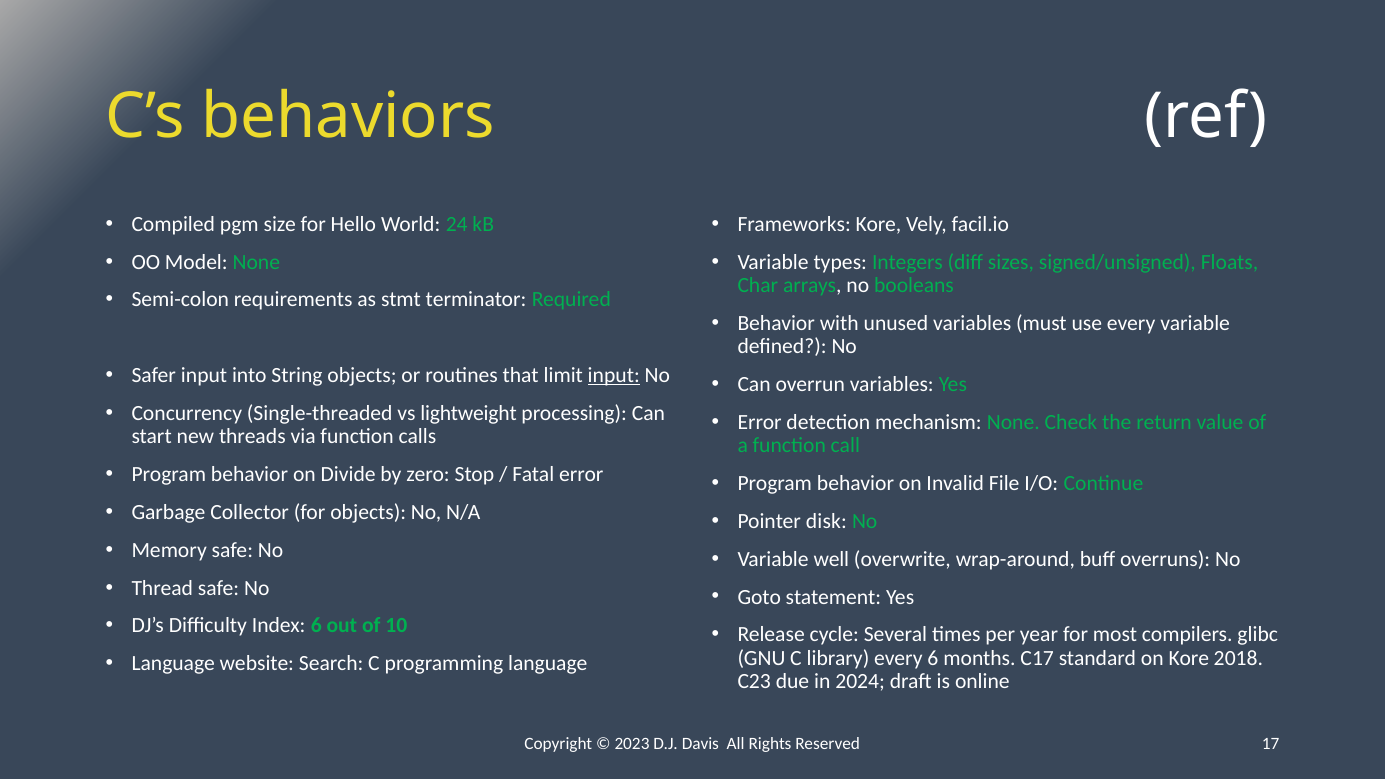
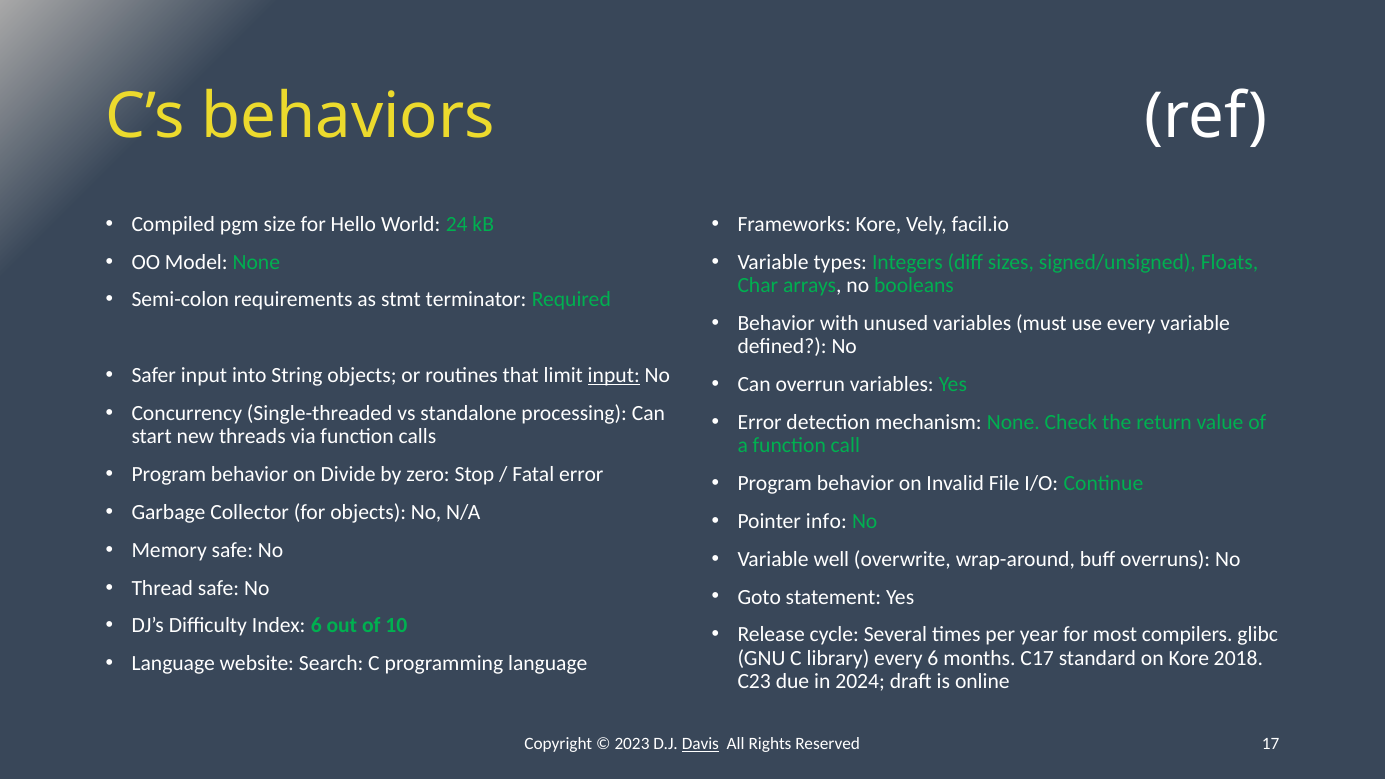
lightweight: lightweight -> standalone
disk: disk -> info
Davis underline: none -> present
